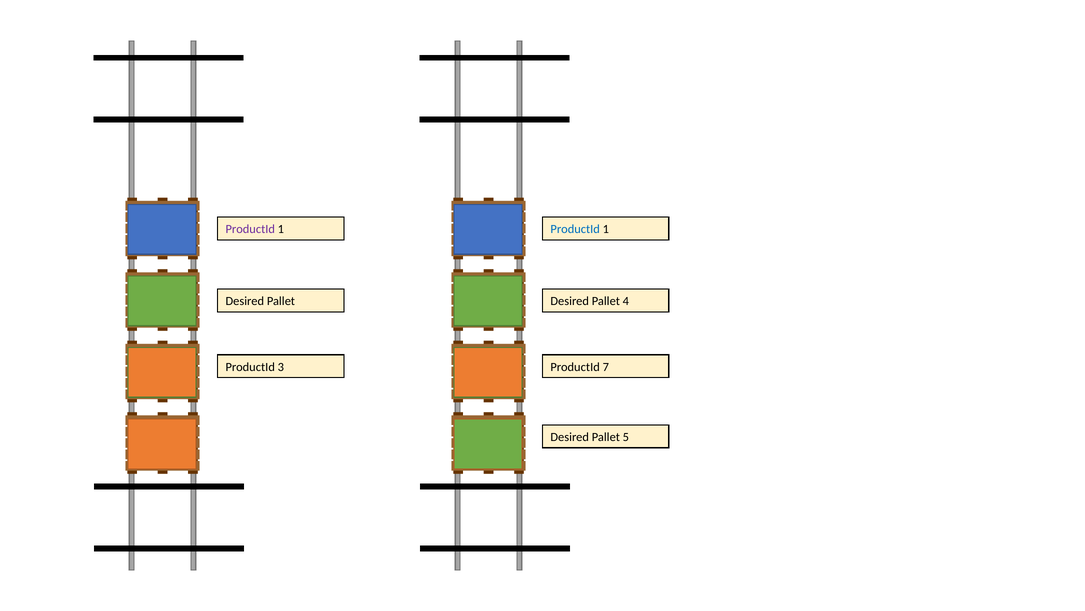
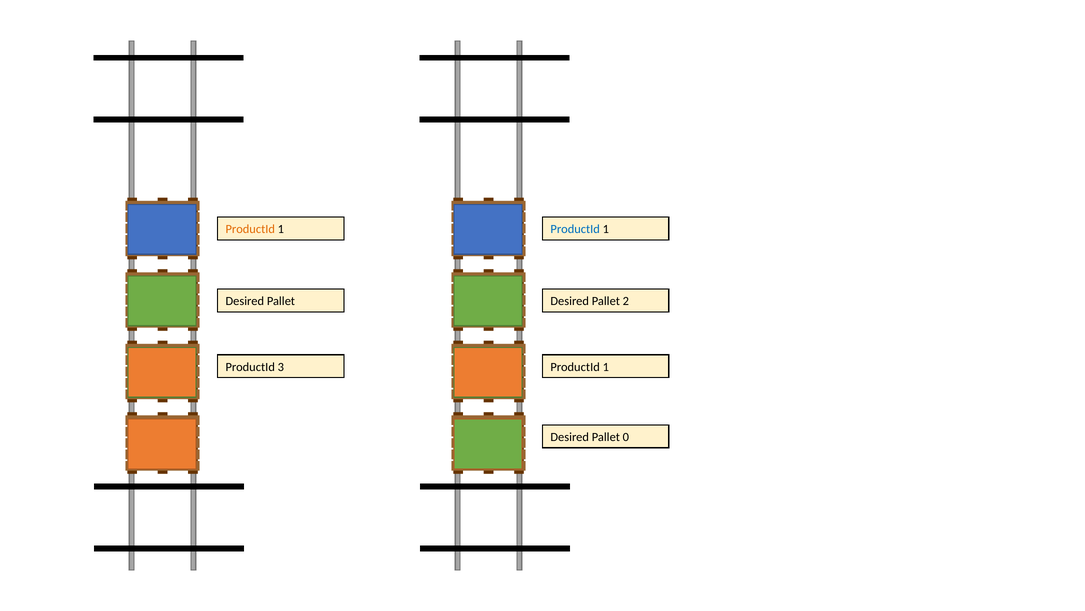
ProductId at (250, 229) colour: purple -> orange
4: 4 -> 2
7 at (606, 367): 7 -> 1
5: 5 -> 0
